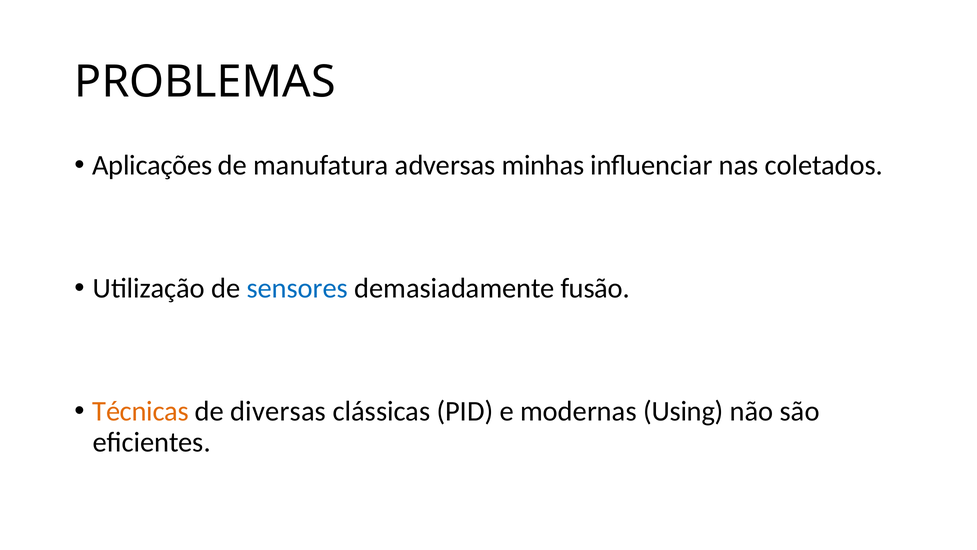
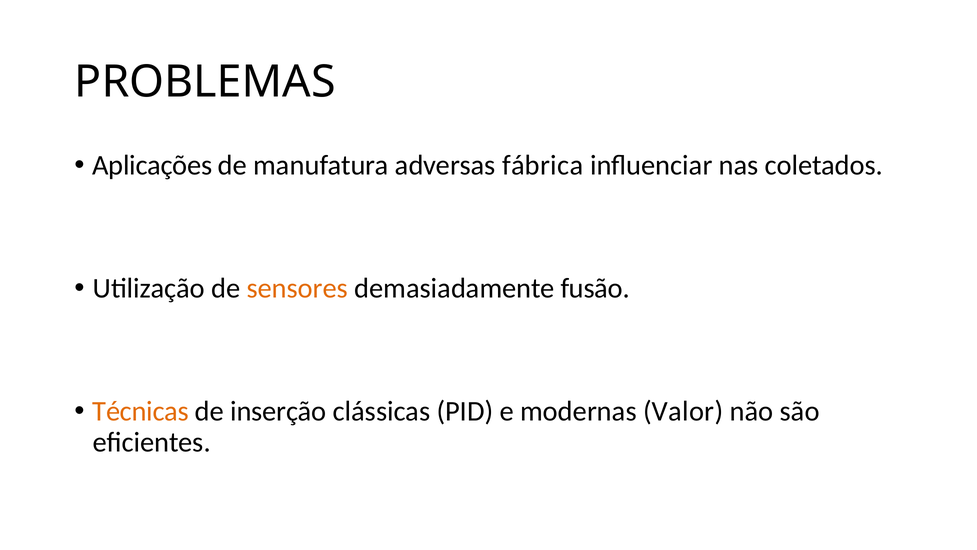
minhas: minhas -> fábrica
sensores colour: blue -> orange
diversas: diversas -> inserção
Using: Using -> Valor
